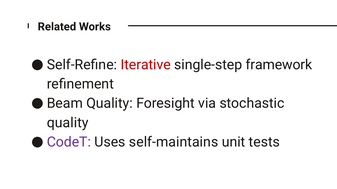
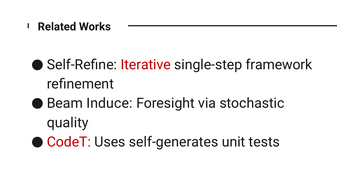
Beam Quality: Quality -> Induce
CodeT colour: purple -> red
self-maintains: self-maintains -> self-generates
